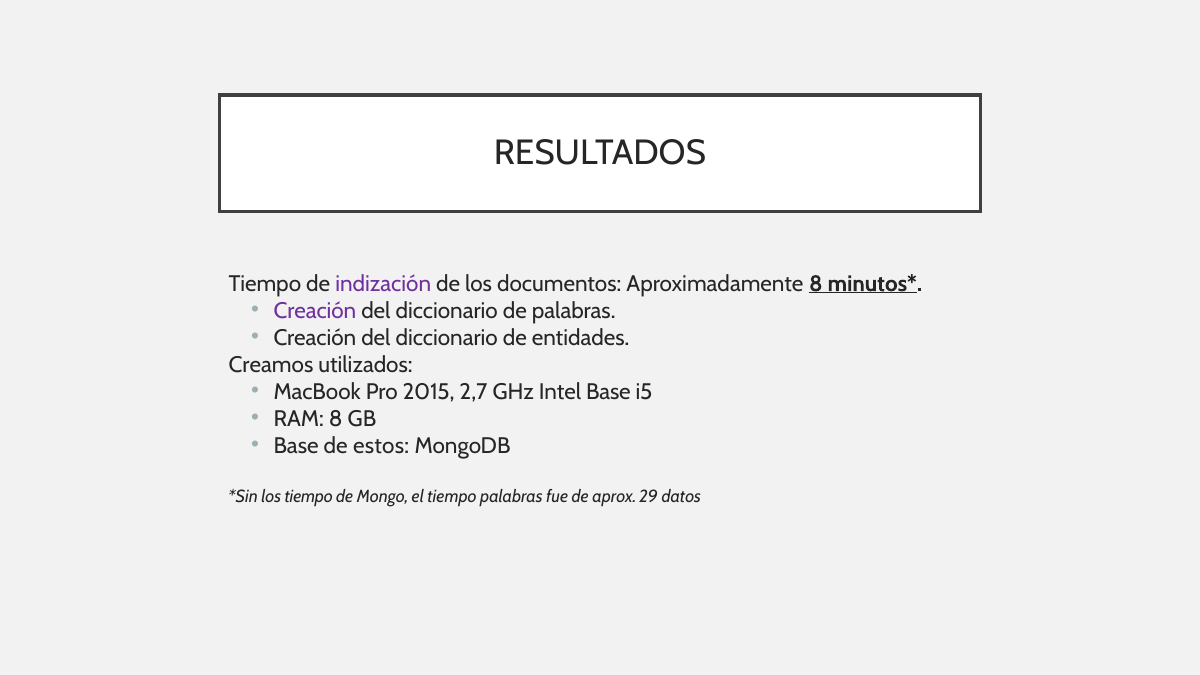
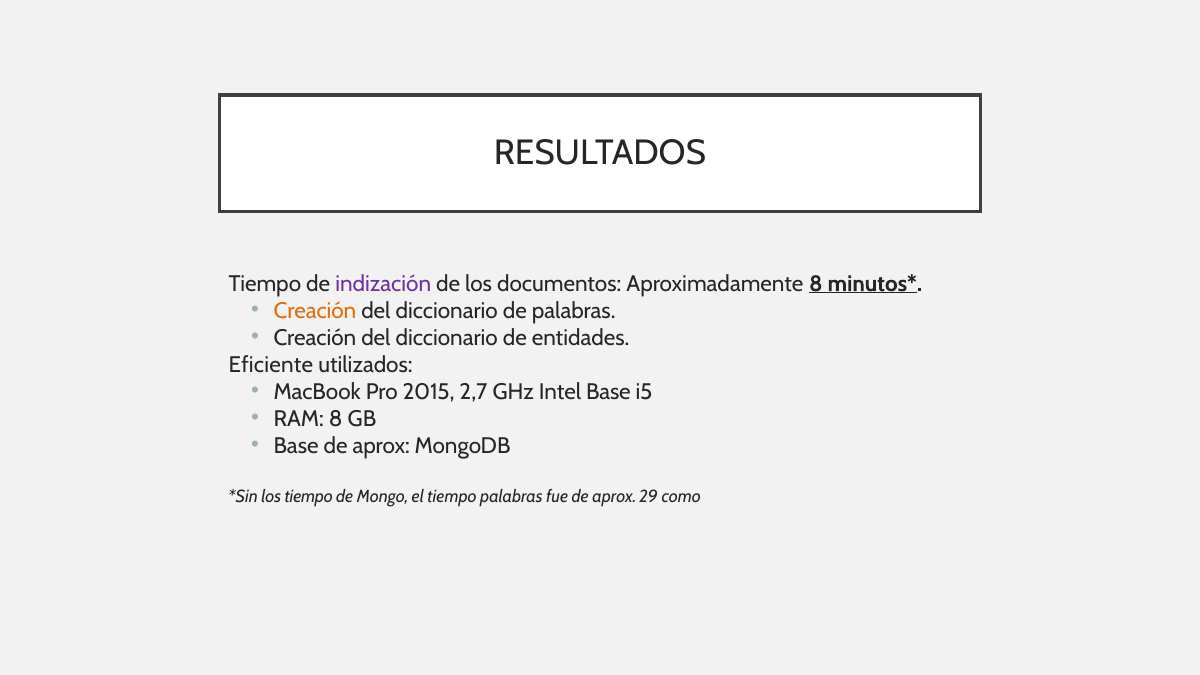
Creación at (315, 311) colour: purple -> orange
Creamos: Creamos -> Eficiente
Base de estos: estos -> aprox
datos: datos -> como
